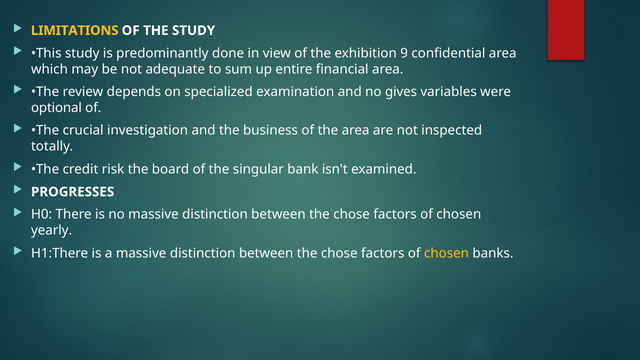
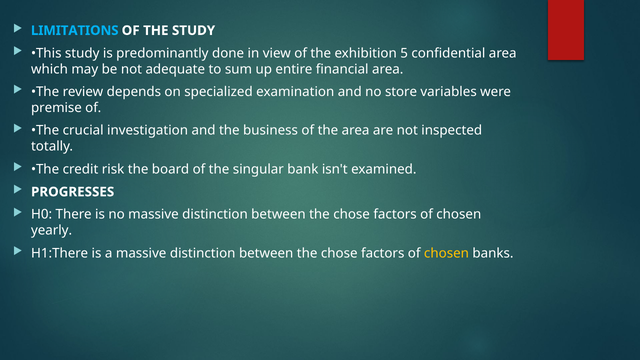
LIMITATIONS colour: yellow -> light blue
9: 9 -> 5
gives: gives -> store
optional: optional -> premise
